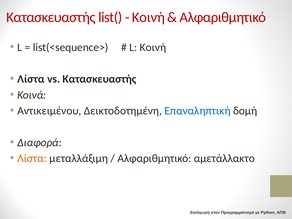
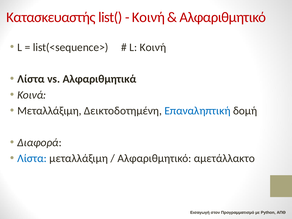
vs Κατασκευαστής: Κατασκευαστής -> Αλφαριθμητικά
Αντικειμένου at (49, 111): Αντικειμένου -> Μεταλλάξιμη
Λίστα at (32, 158) colour: orange -> blue
